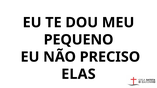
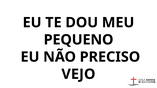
ELAS: ELAS -> VEJO
